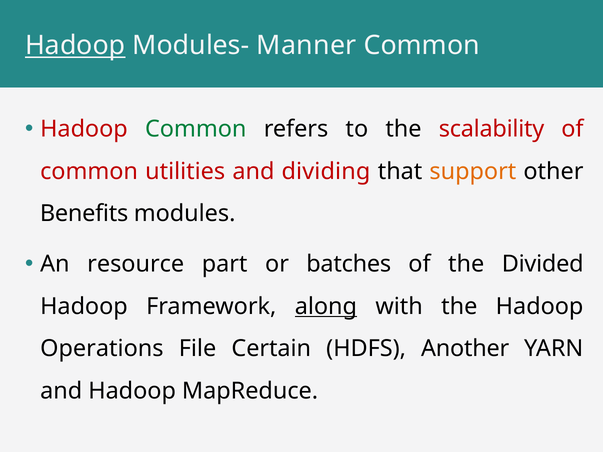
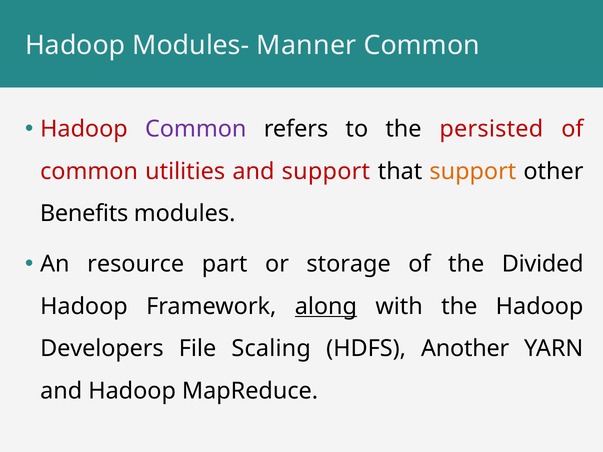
Hadoop at (75, 46) underline: present -> none
Common at (196, 129) colour: green -> purple
scalability: scalability -> persisted
and dividing: dividing -> support
batches: batches -> storage
Operations: Operations -> Developers
Certain: Certain -> Scaling
